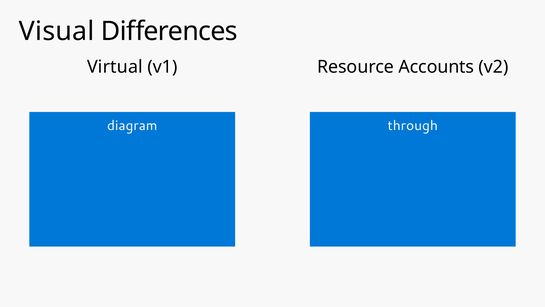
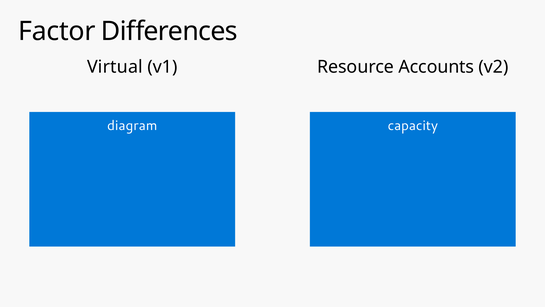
Visual: Visual -> Factor
through: through -> capacity
